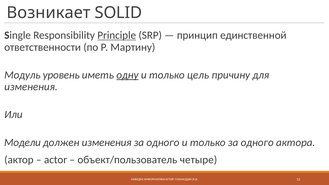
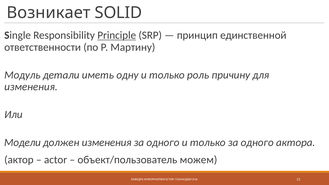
уровень: уровень -> детали
одну underline: present -> none
цель: цель -> роль
четыре: четыре -> можем
